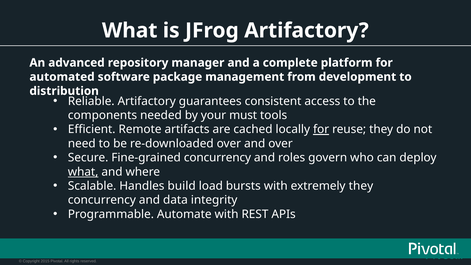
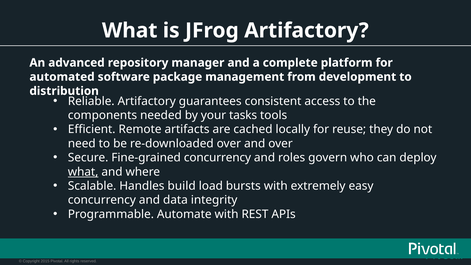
must: must -> tasks
for at (321, 129) underline: present -> none
extremely they: they -> easy
